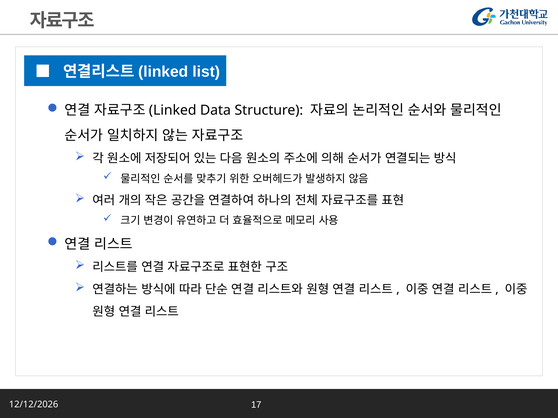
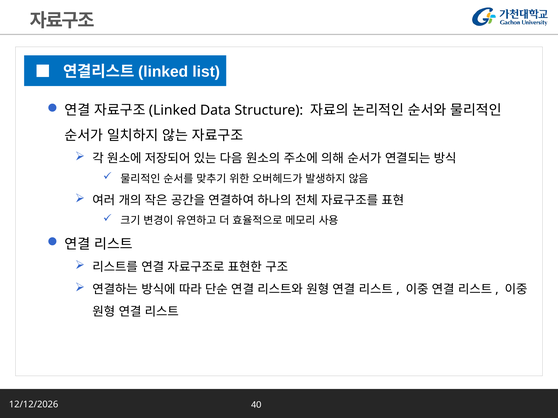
17: 17 -> 40
